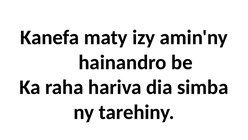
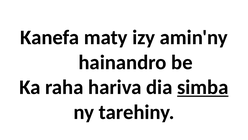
simba underline: none -> present
